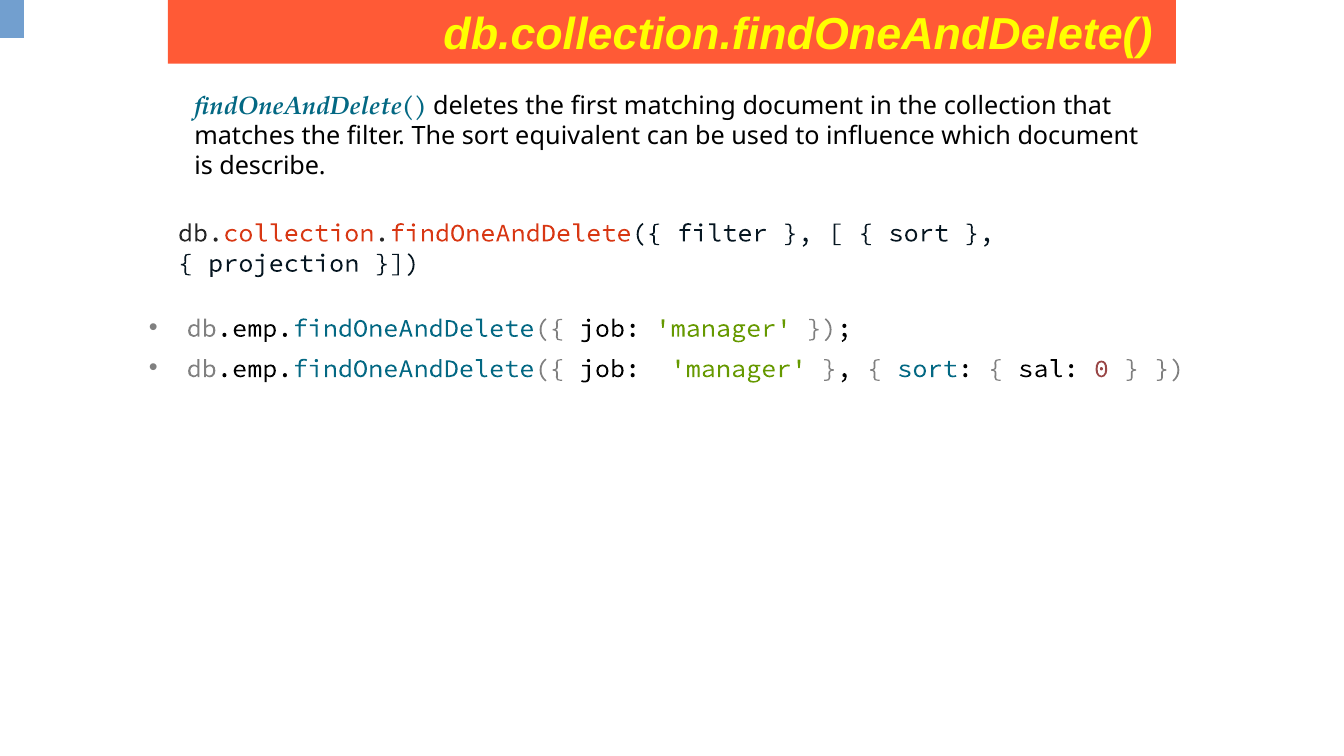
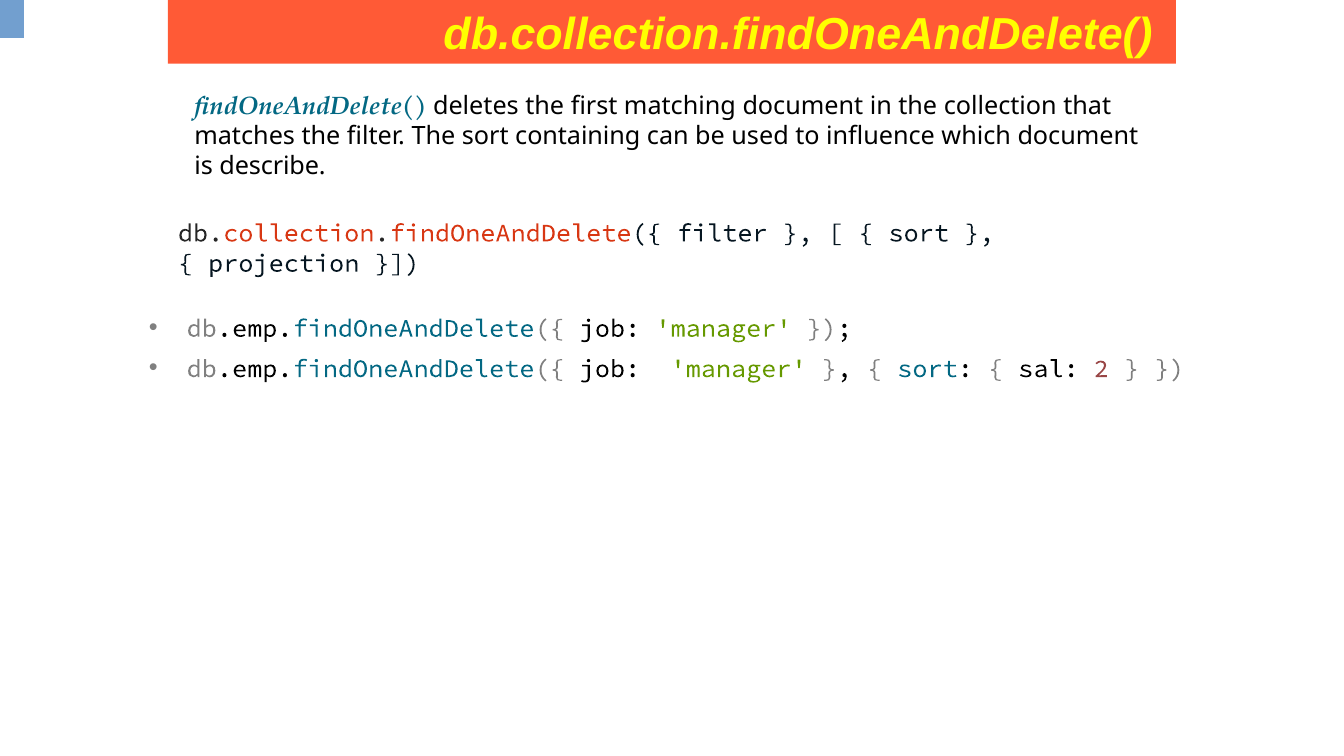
equivalent: equivalent -> containing
0: 0 -> 2
